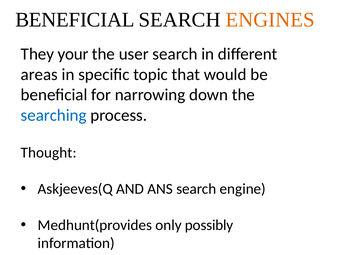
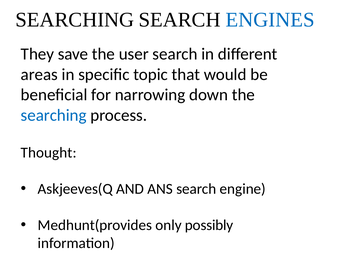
BENEFICIAL at (75, 20): BENEFICIAL -> SEARCHING
ENGINES colour: orange -> blue
your: your -> save
